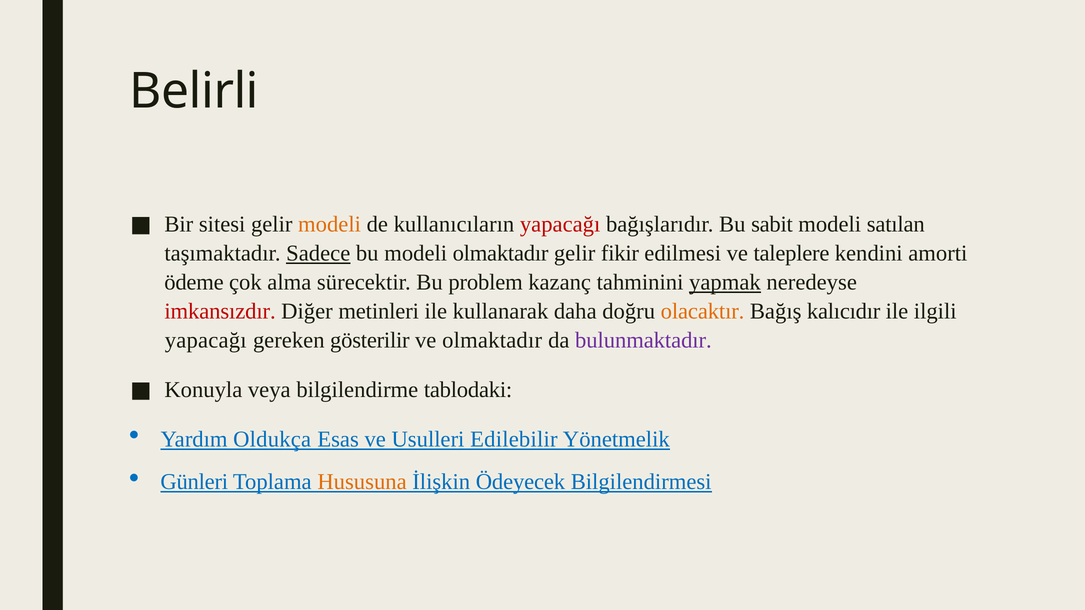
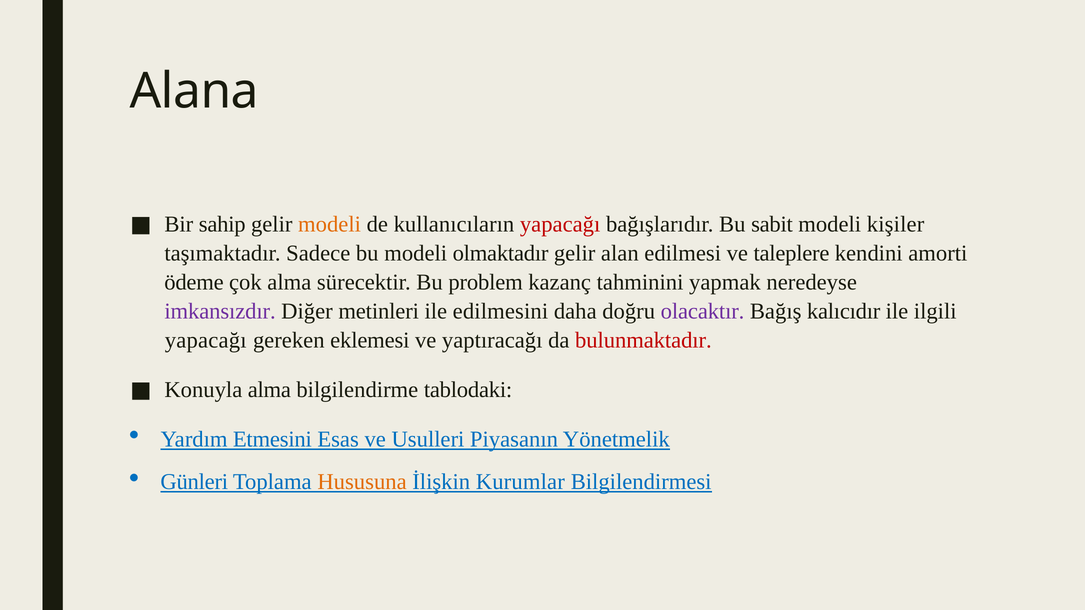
Belirli: Belirli -> Alana
sitesi: sitesi -> sahip
satılan: satılan -> kişiler
Sadece underline: present -> none
fikir: fikir -> alan
yapmak underline: present -> none
imkansızdır colour: red -> purple
kullanarak: kullanarak -> edilmesini
olacaktır colour: orange -> purple
gösterilir: gösterilir -> eklemesi
ve olmaktadır: olmaktadır -> yaptıracağı
bulunmaktadır colour: purple -> red
Konuyla veya: veya -> alma
Oldukça: Oldukça -> Etmesini
Edilebilir: Edilebilir -> Piyasanın
Ödeyecek: Ödeyecek -> Kurumlar
